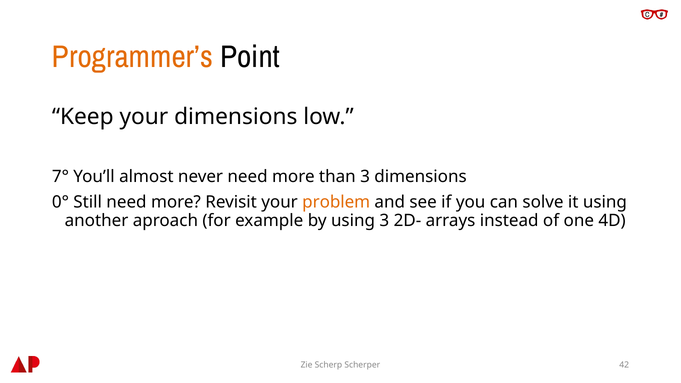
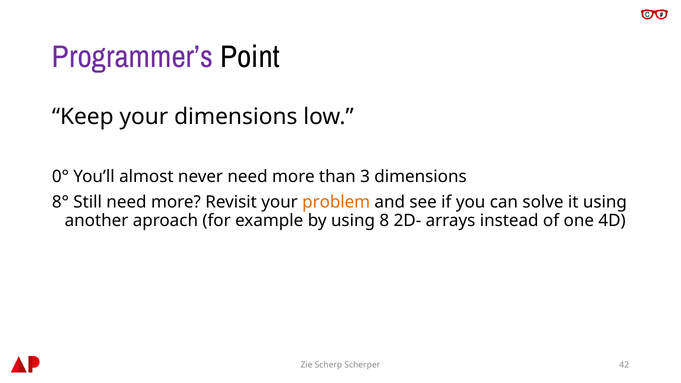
Programmer’s colour: orange -> purple
7°: 7° -> 0°
0°: 0° -> 8°
using 3: 3 -> 8
